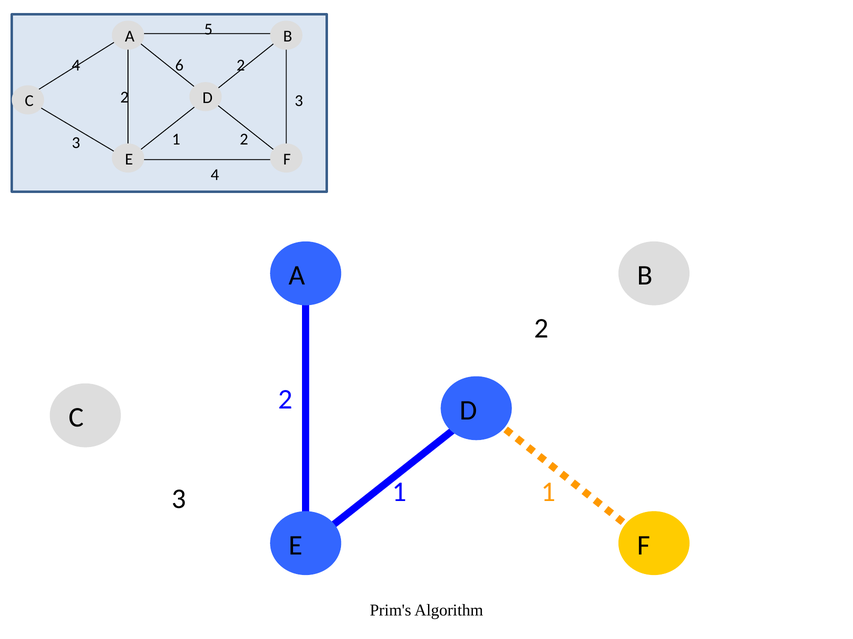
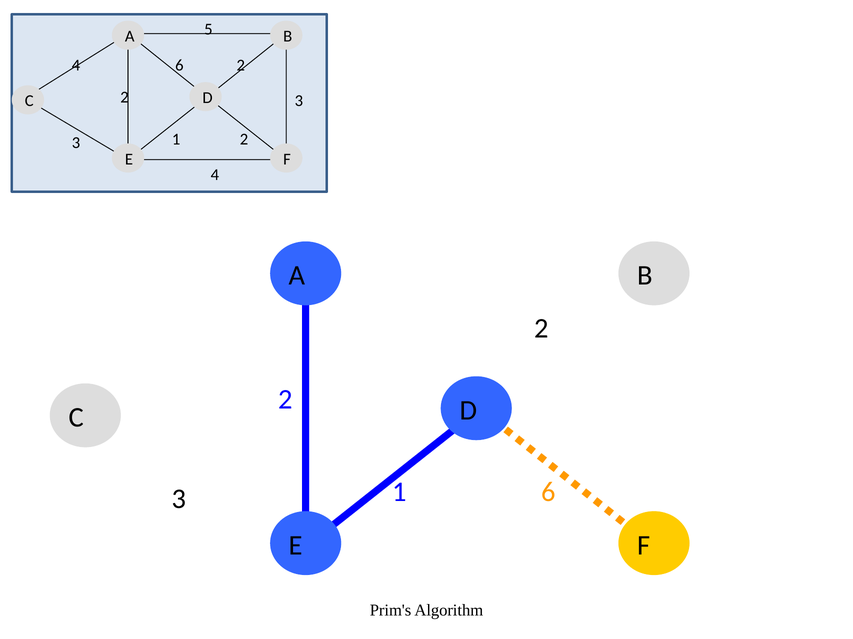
1 1: 1 -> 6
